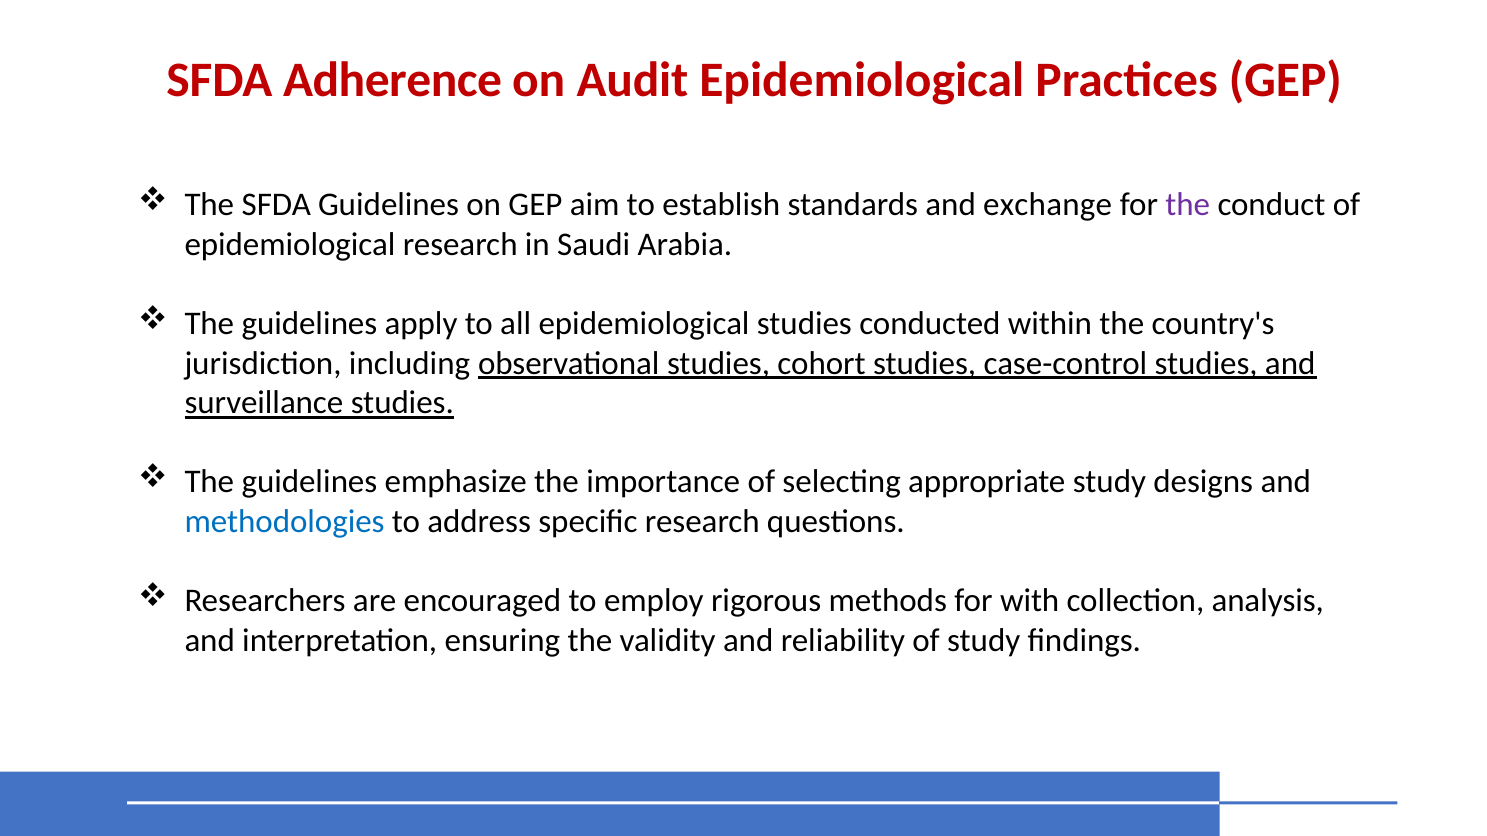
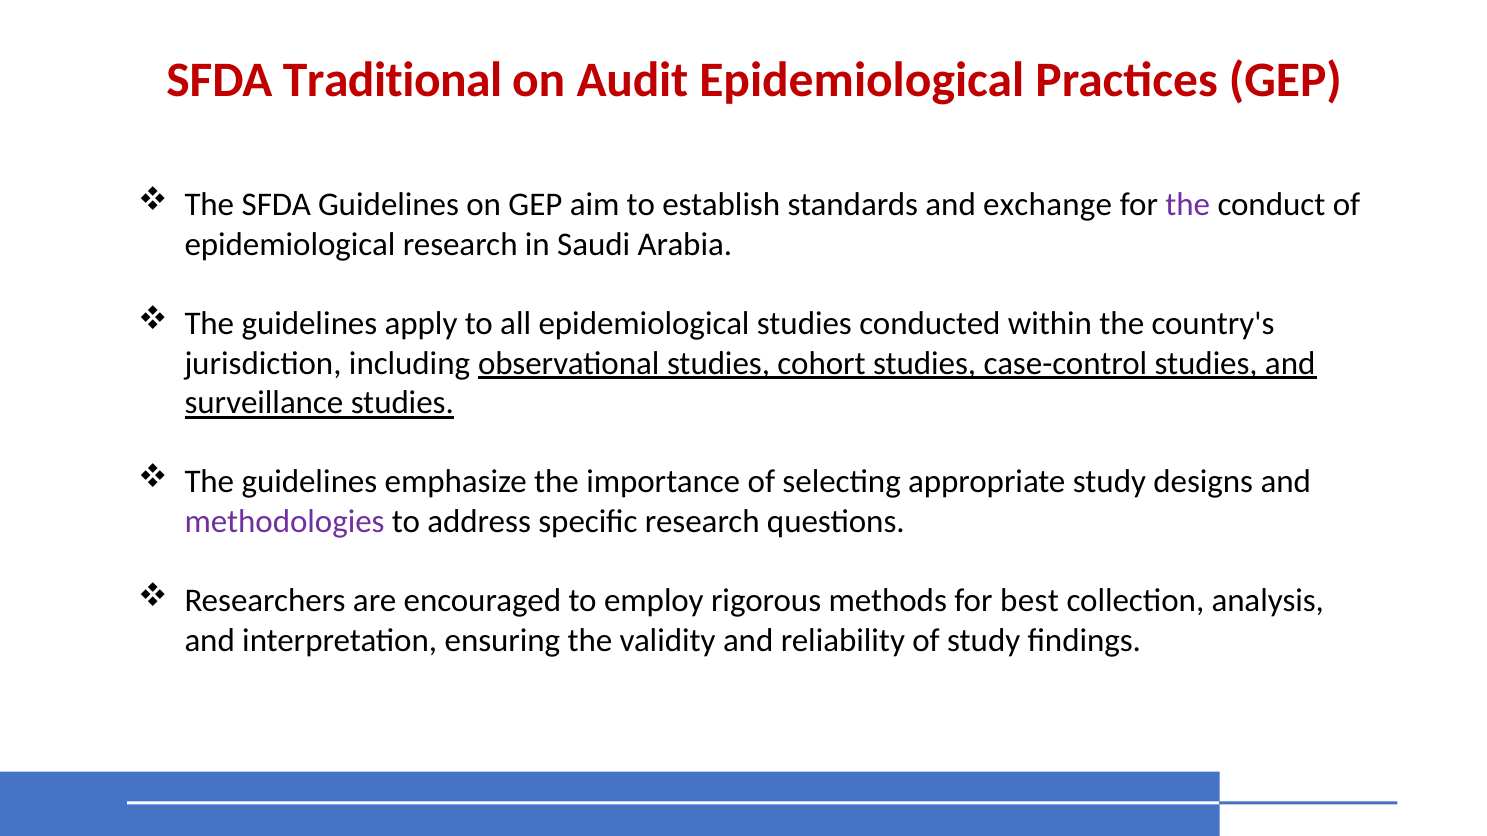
Adherence: Adherence -> Traditional
methodologies colour: blue -> purple
with: with -> best
